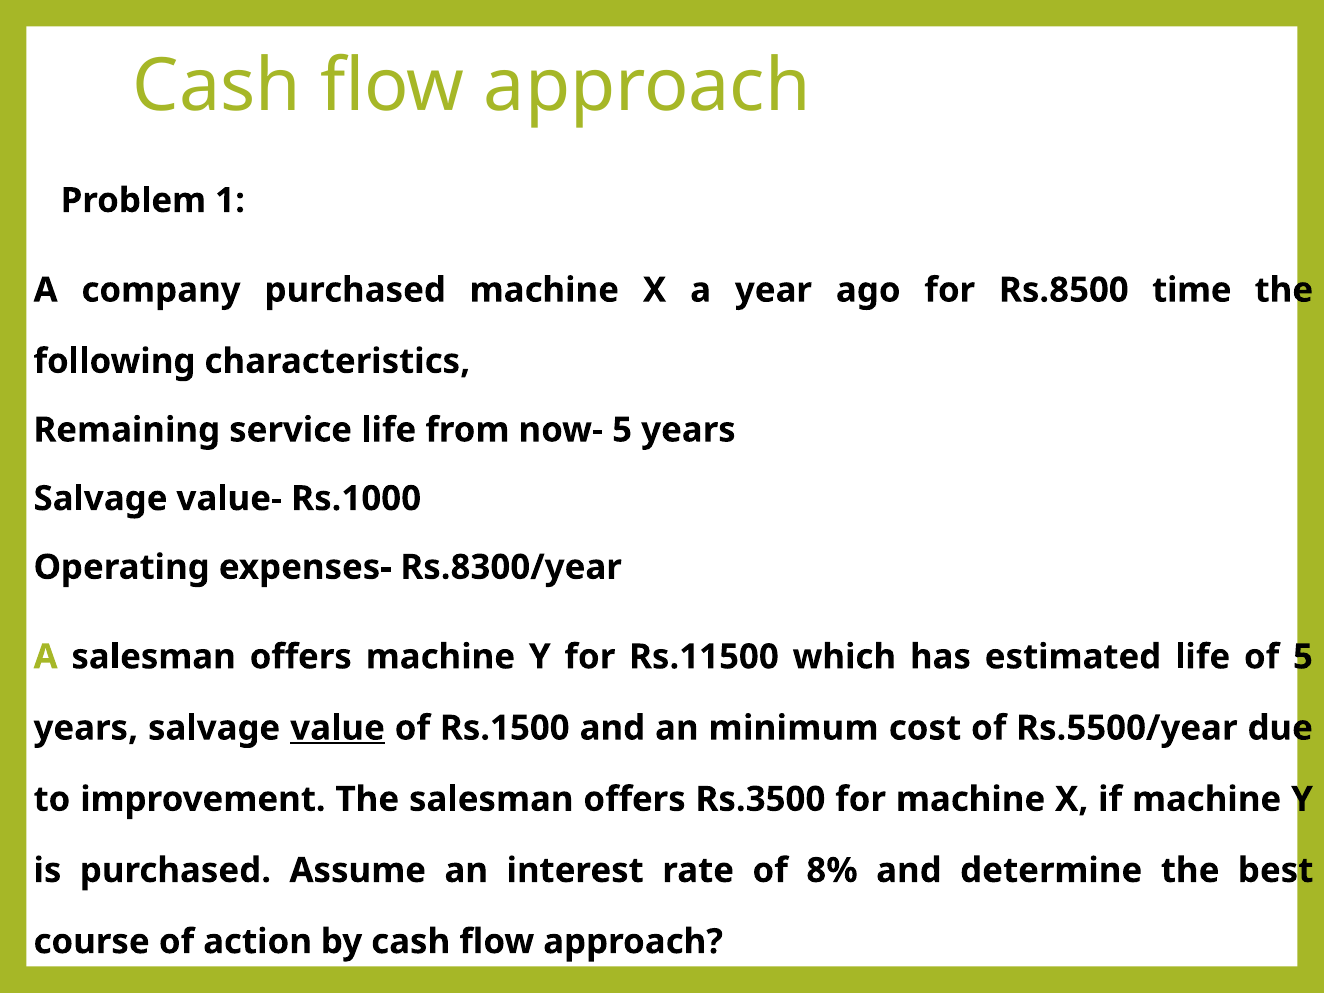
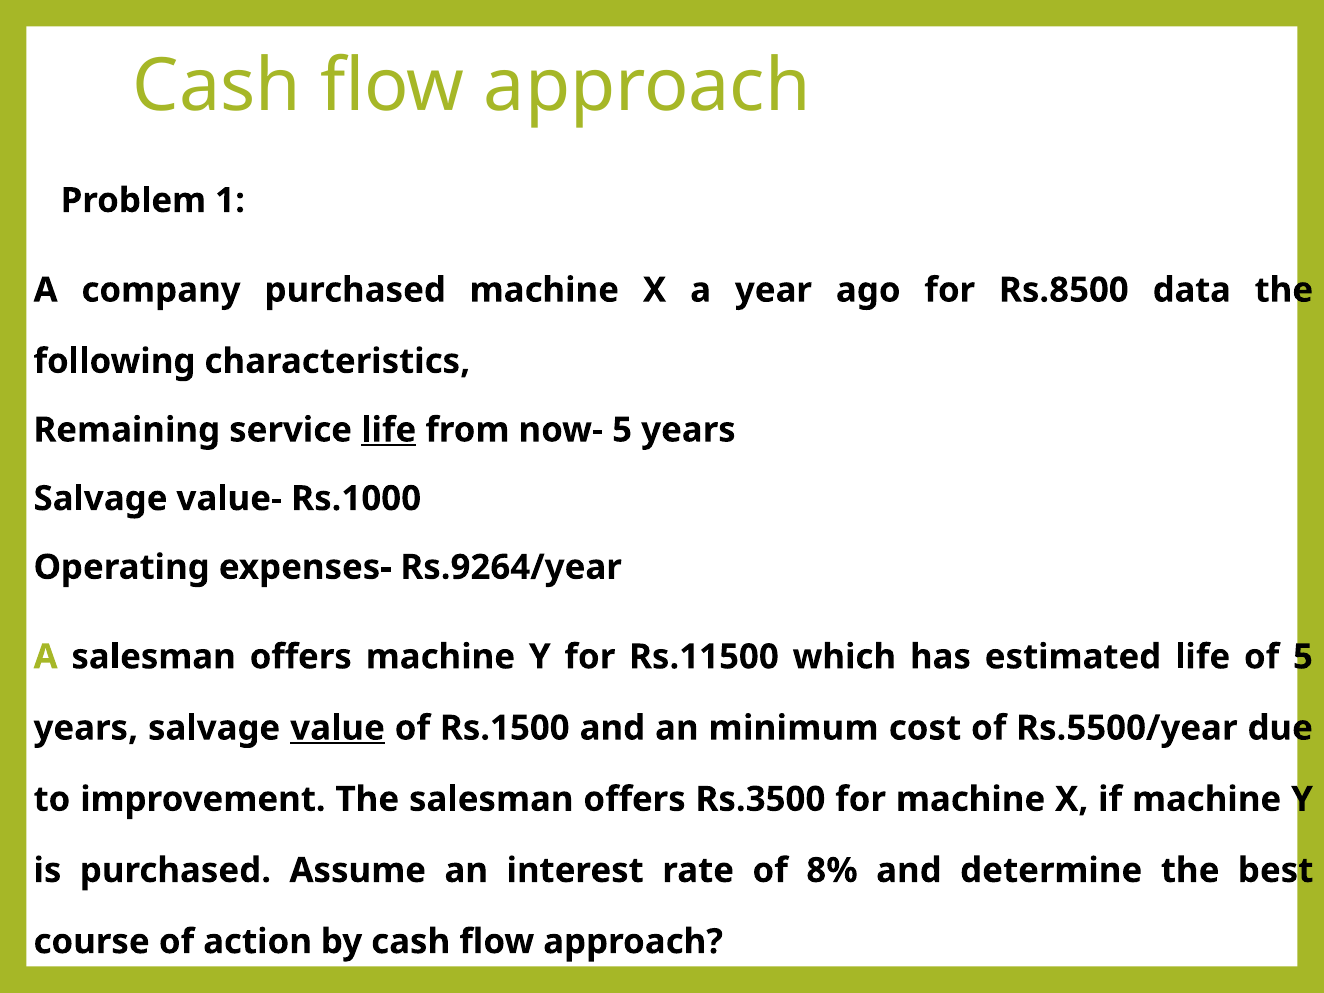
time: time -> data
life at (389, 430) underline: none -> present
Rs.8300/year: Rs.8300/year -> Rs.9264/year
